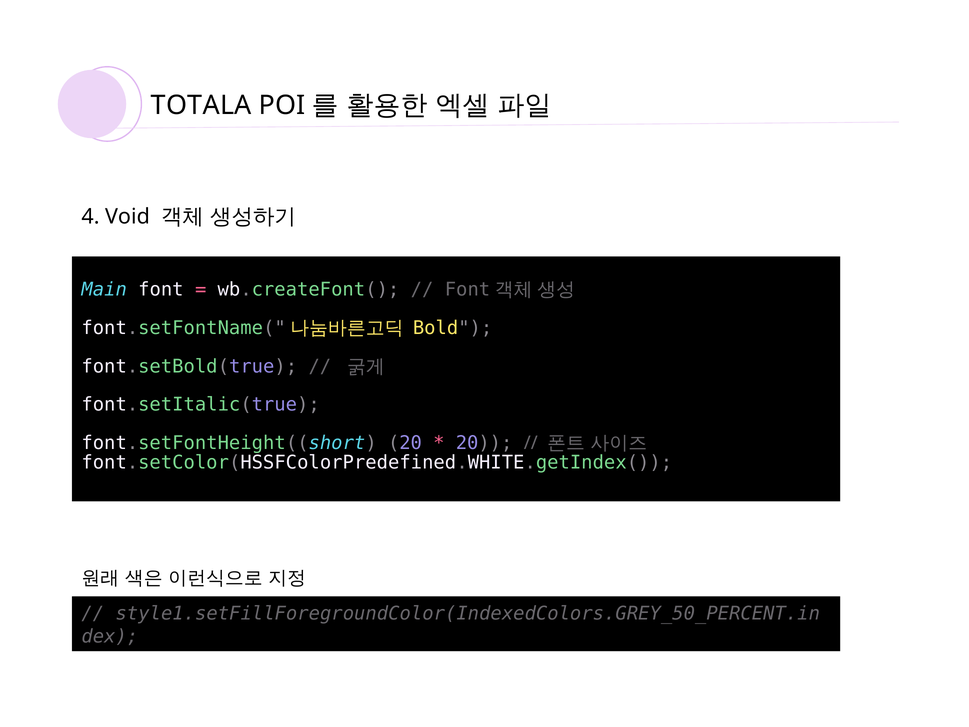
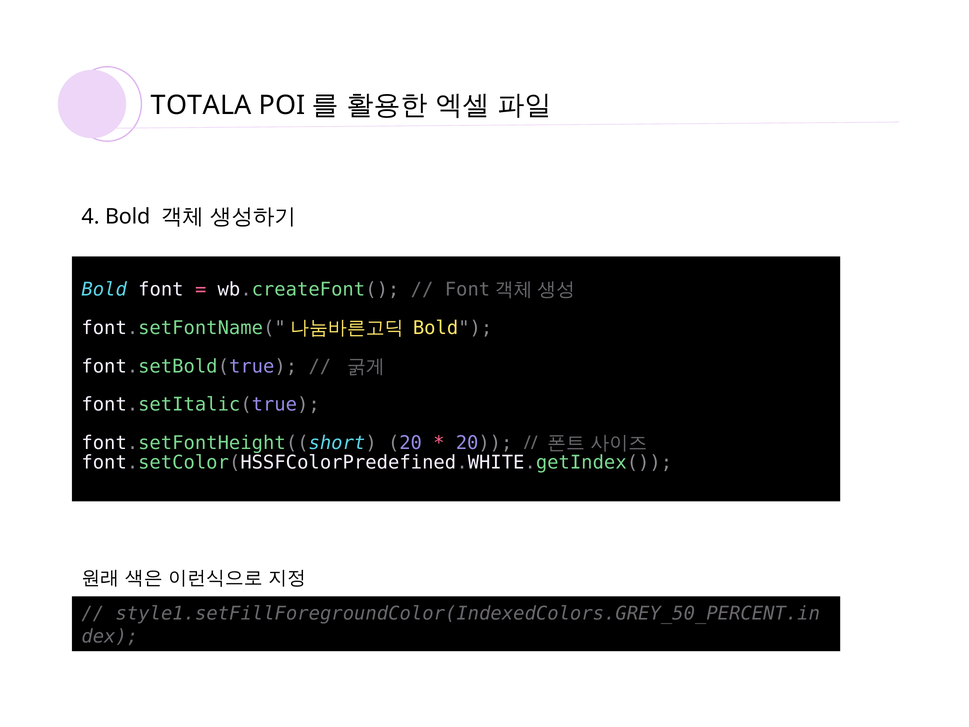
4 Void: Void -> Bold
Main at (104, 289): Main -> Bold
